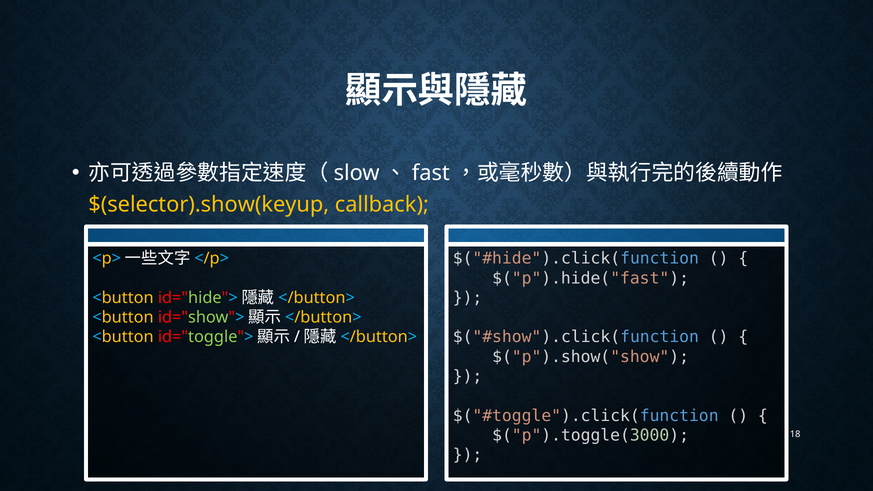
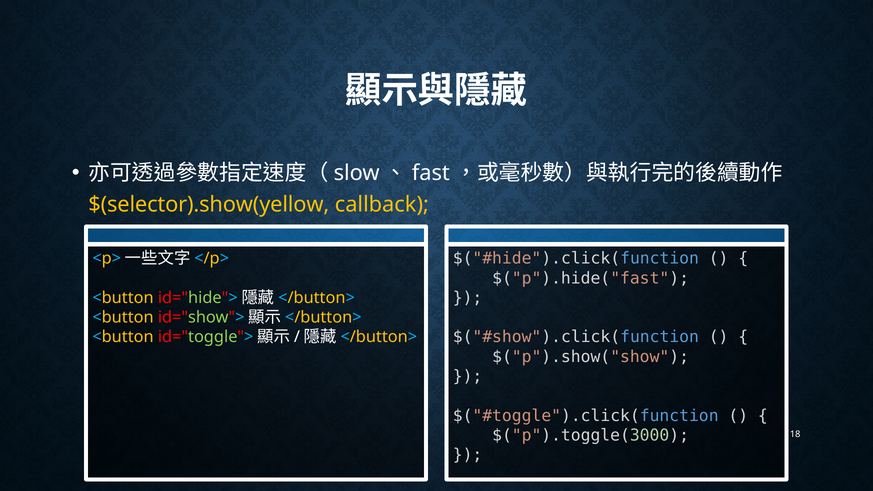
$(selector).show(keyup: $(selector).show(keyup -> $(selector).show(yellow
